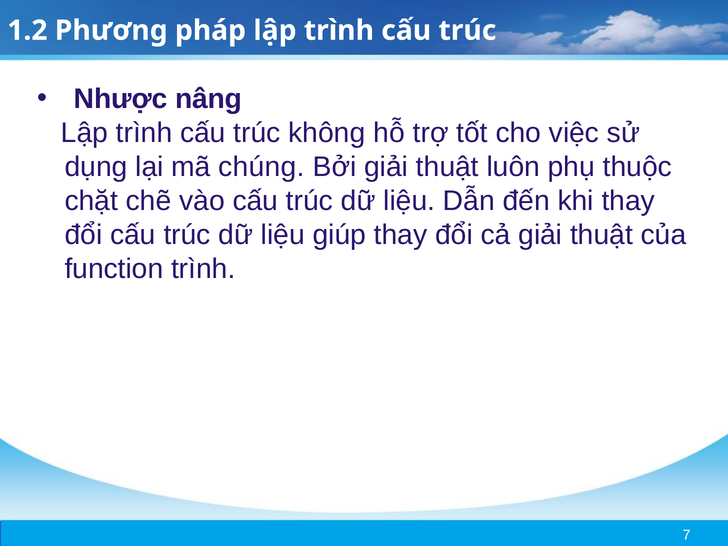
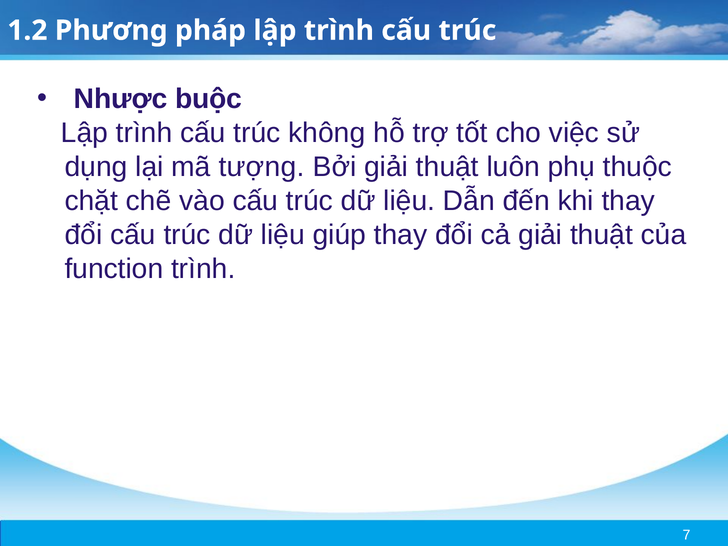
nâng: nâng -> buộc
chúng: chúng -> tượng
